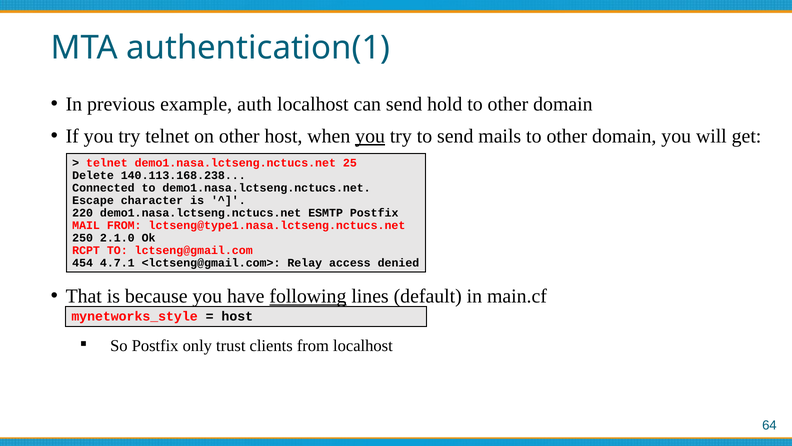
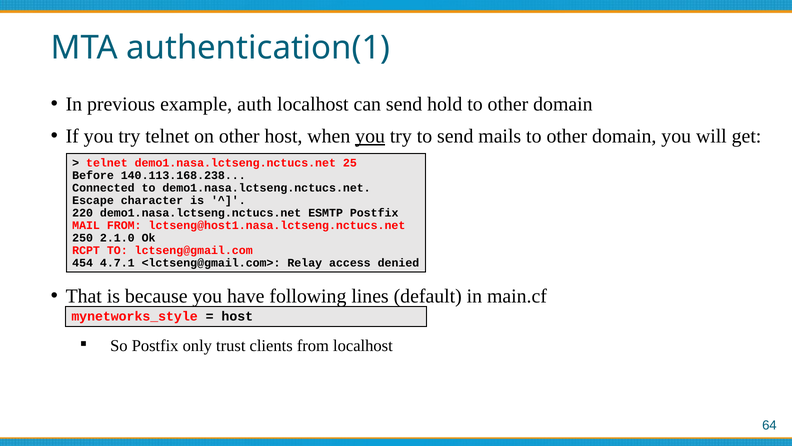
Delete: Delete -> Before
lctseng@type1.nasa.lctseng.nctucs.net: lctseng@type1.nasa.lctseng.nctucs.net -> lctseng@host1.nasa.lctseng.nctucs.net
following underline: present -> none
